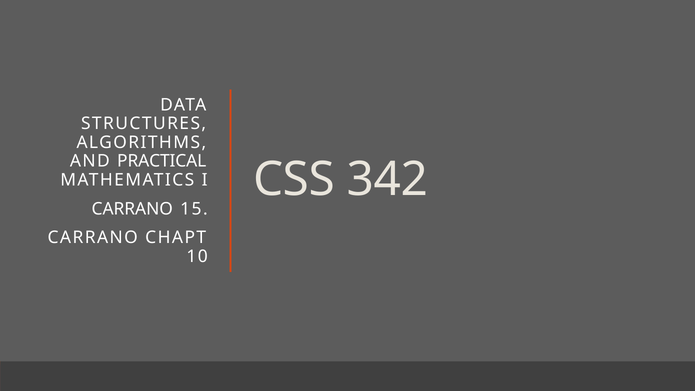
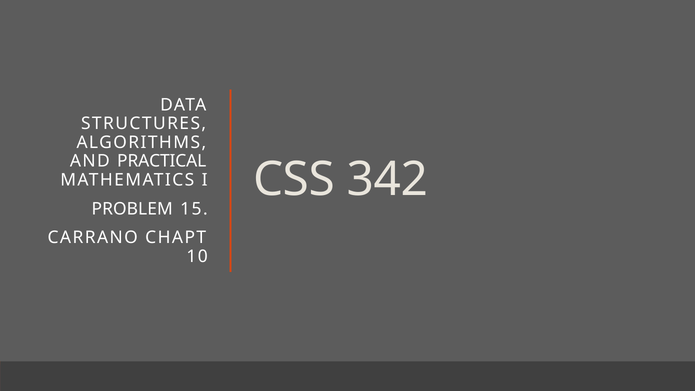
CARRANO at (132, 209): CARRANO -> PROBLEM
